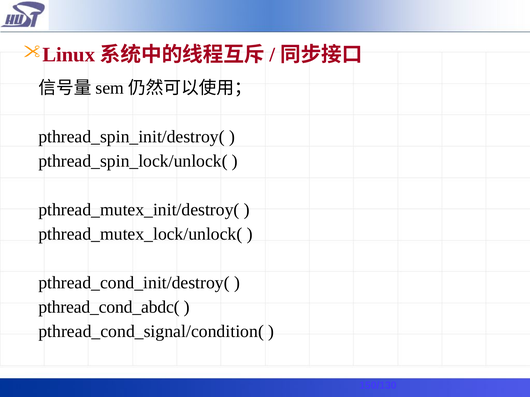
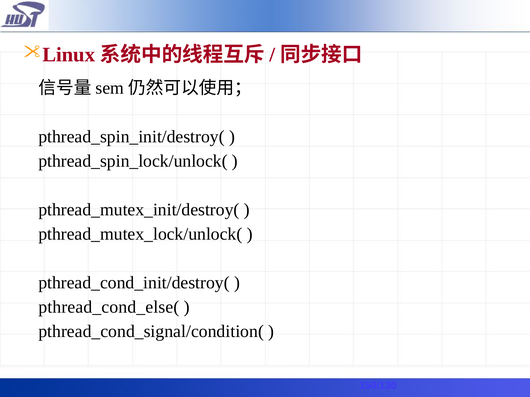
pthread_cond_abdc(: pthread_cond_abdc( -> pthread_cond_else(
